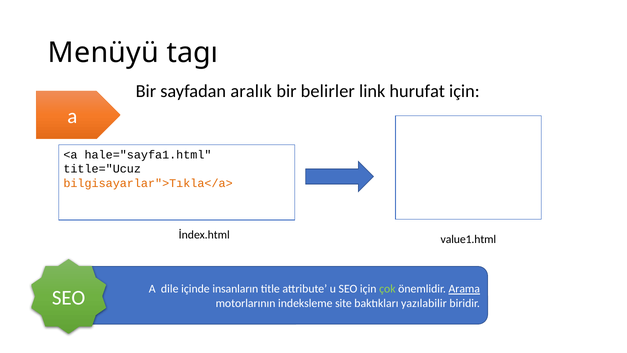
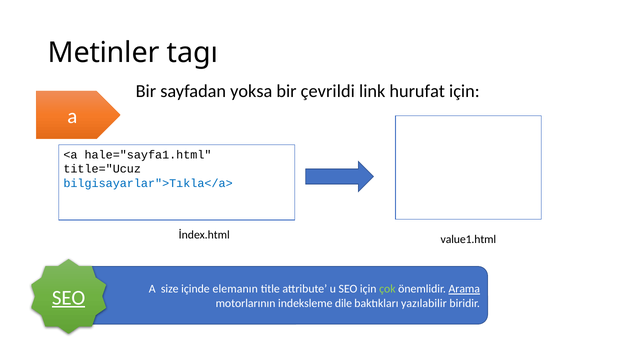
Menüyü: Menüyü -> Metinler
aralık: aralık -> yoksa
belirler: belirler -> çevrildi
bilgisayarlar">Tıkla</a> colour: orange -> blue
dile: dile -> size
insanların: insanların -> elemanın
SEO at (69, 297) underline: none -> present
site: site -> dile
